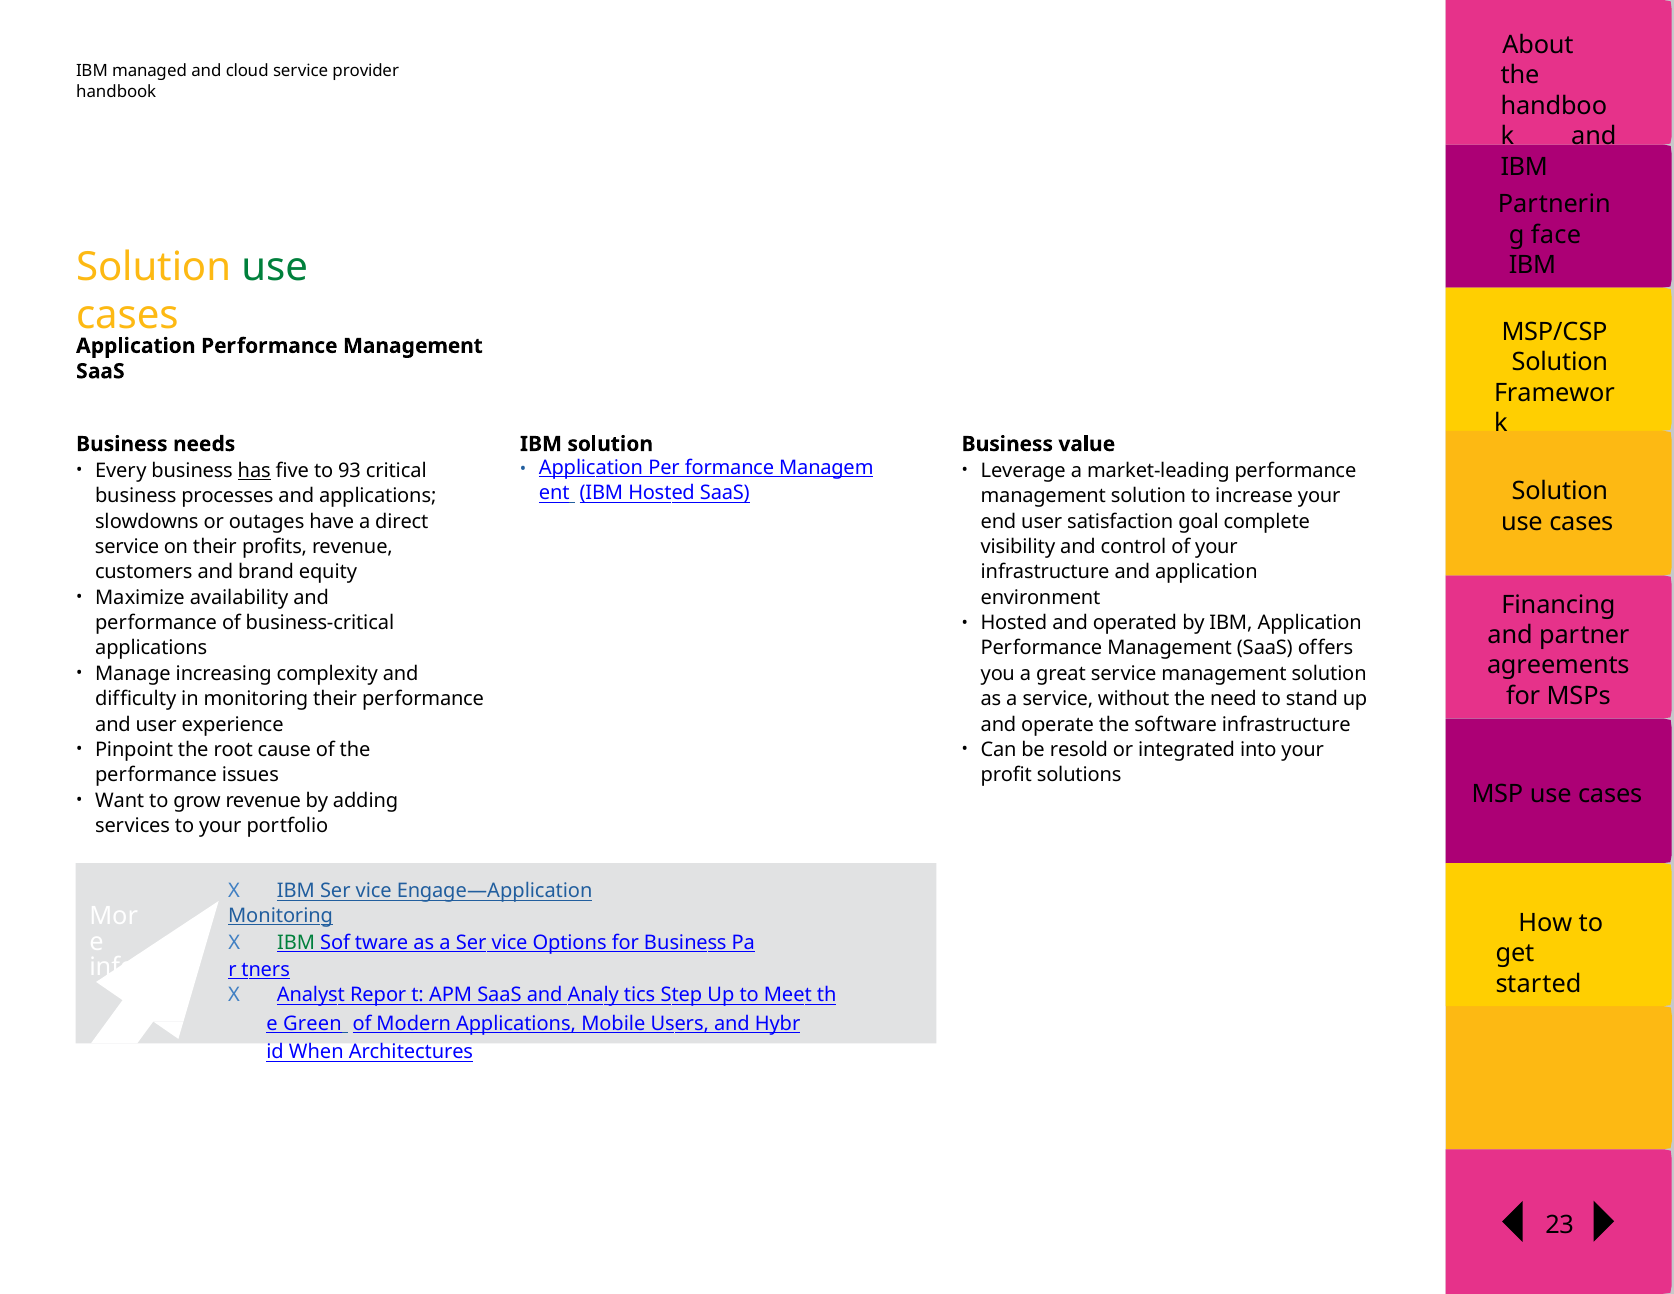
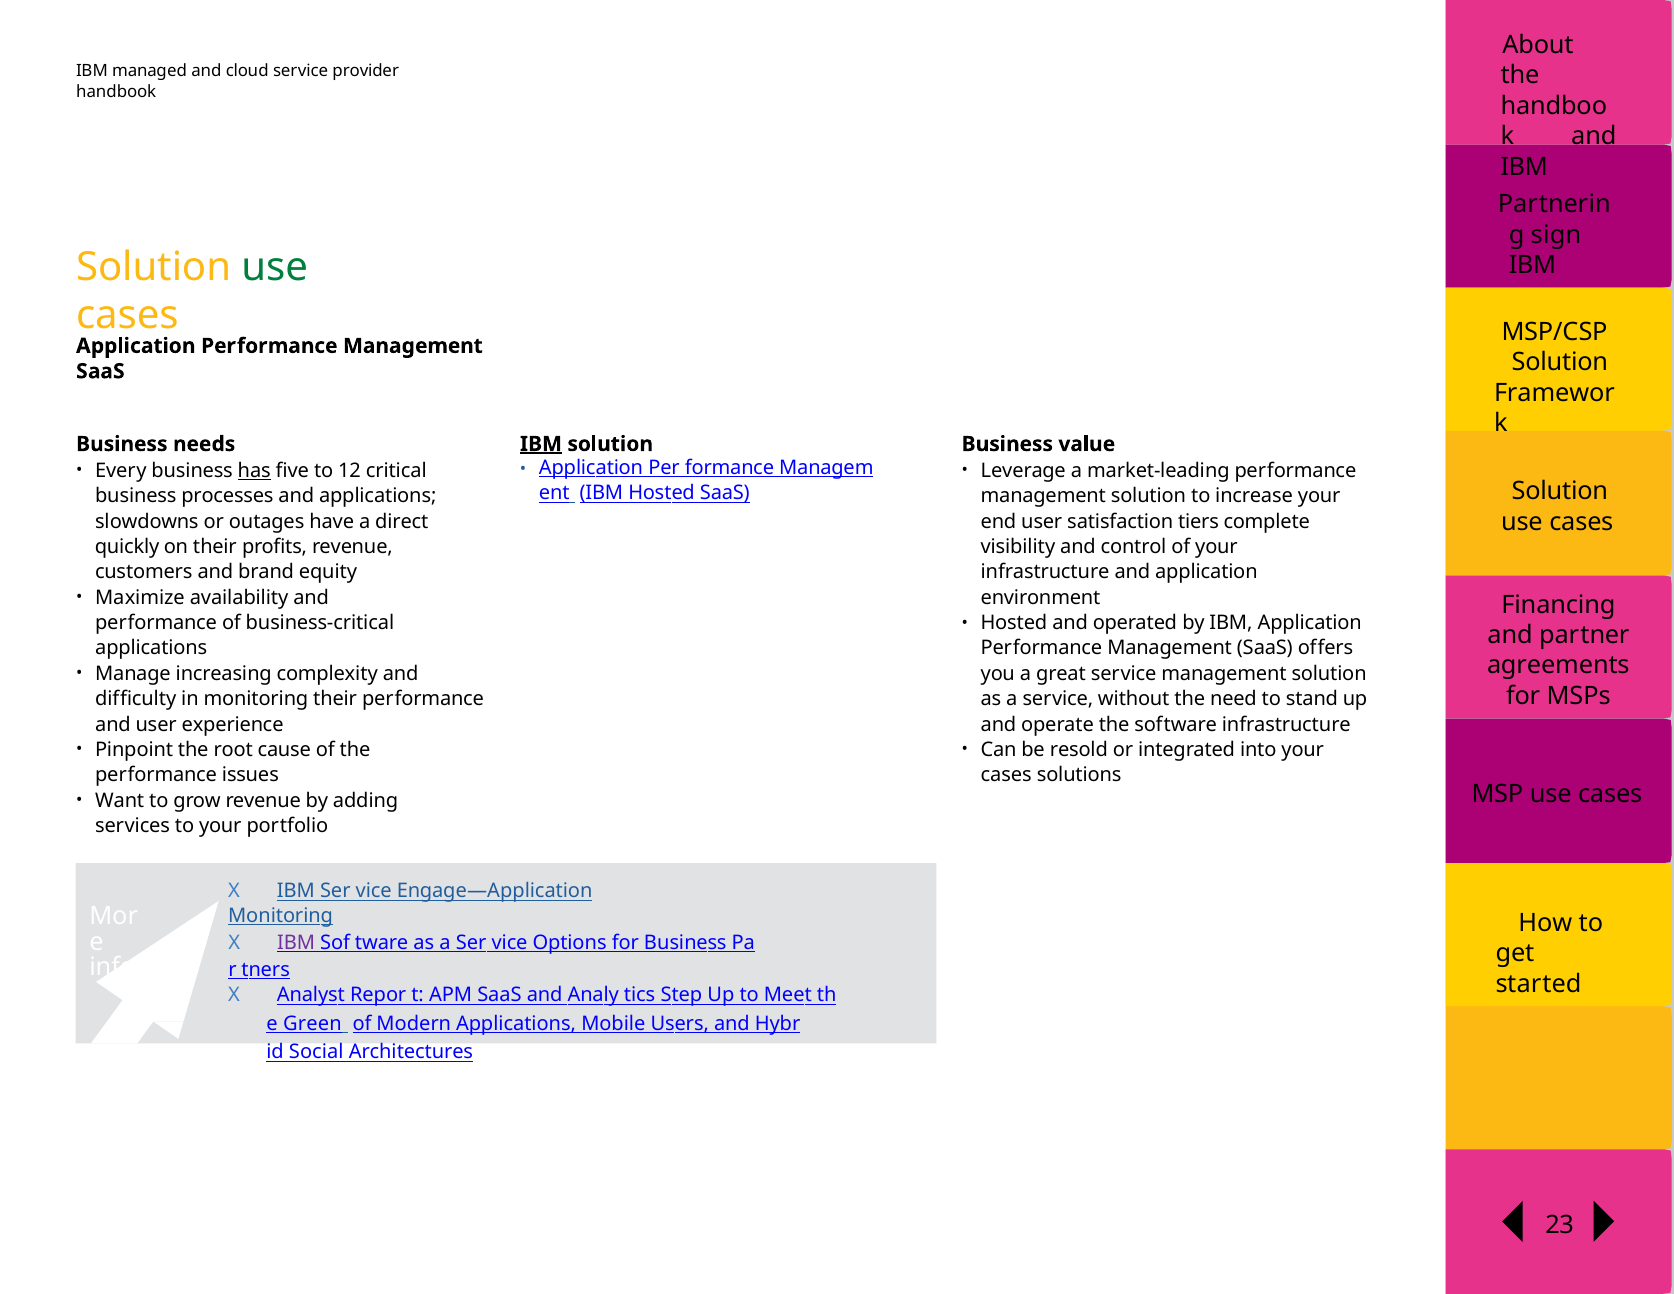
face: face -> sign
IBM at (541, 444) underline: none -> present
93: 93 -> 12
goal: goal -> tiers
service at (127, 547): service -> quickly
profit at (1006, 775): profit -> cases
IBM at (296, 942) colour: green -> purple
When: When -> Social
